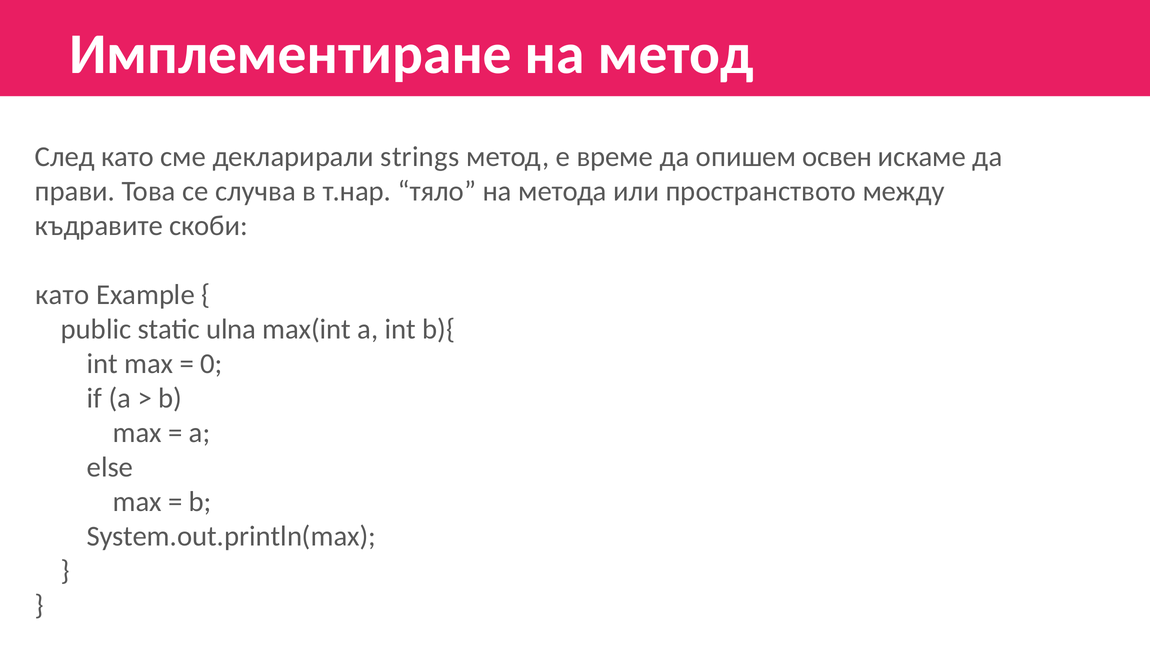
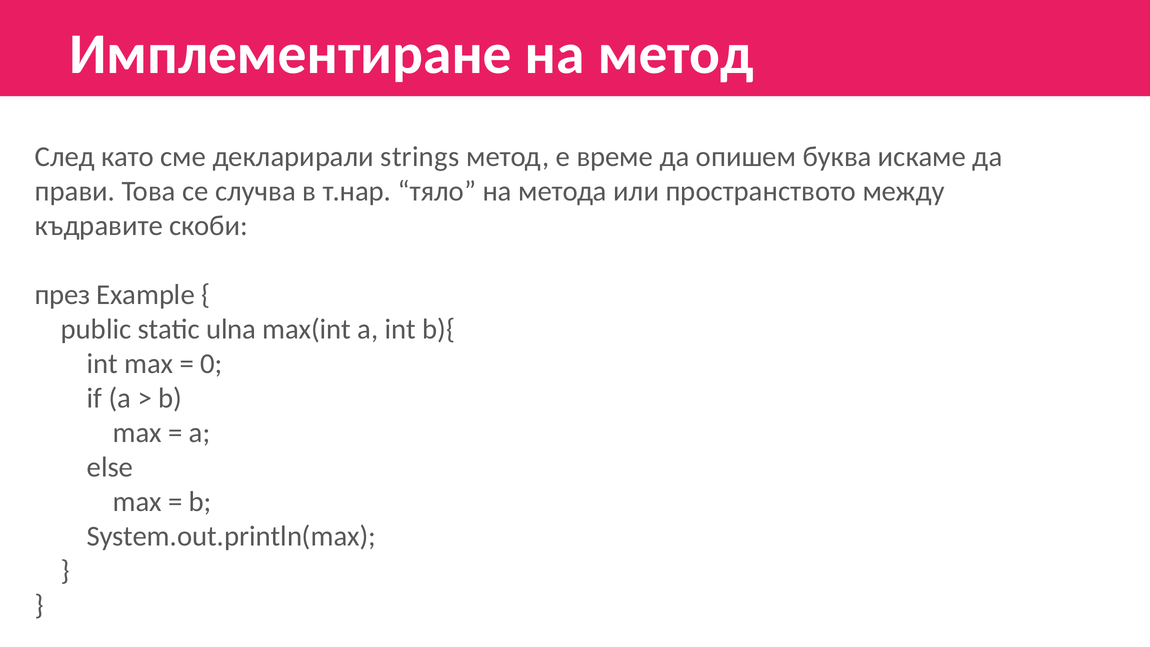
освен: освен -> буква
като at (62, 295): като -> през
